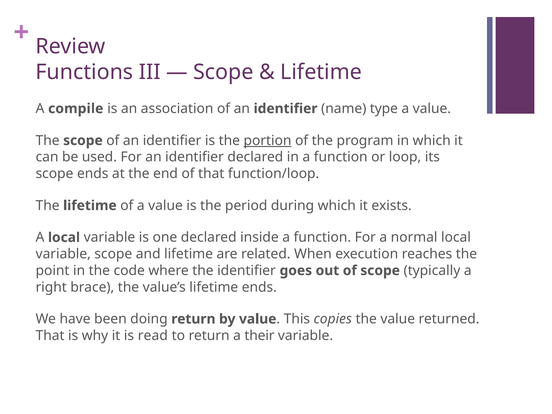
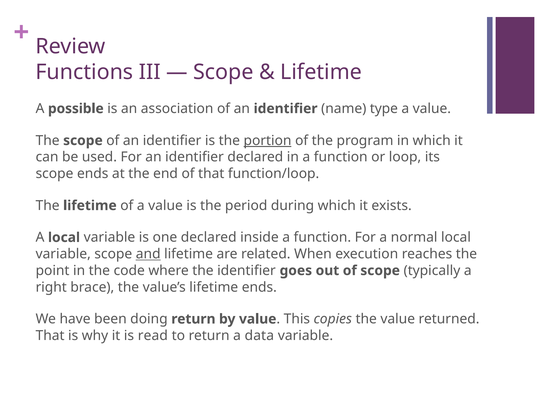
compile: compile -> possible
and underline: none -> present
their: their -> data
